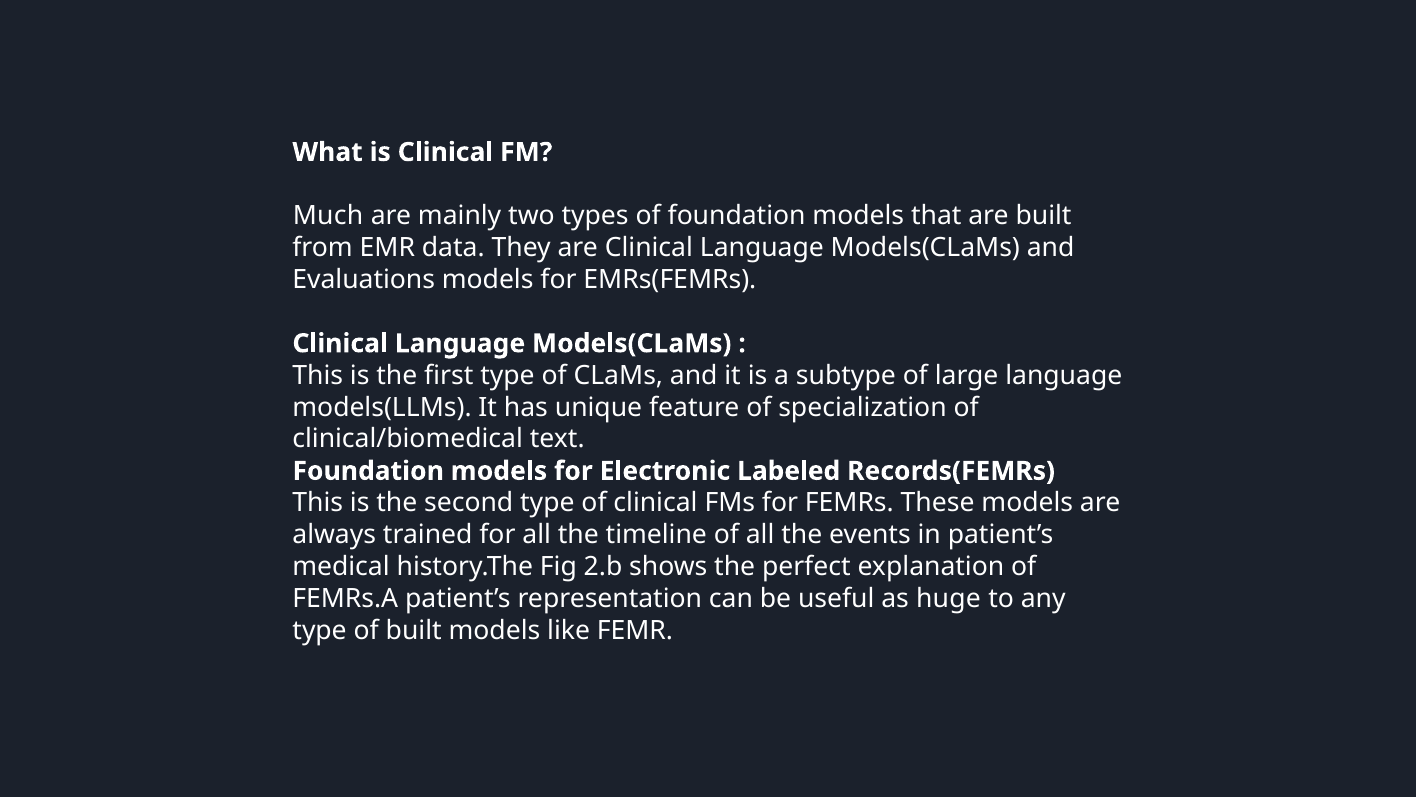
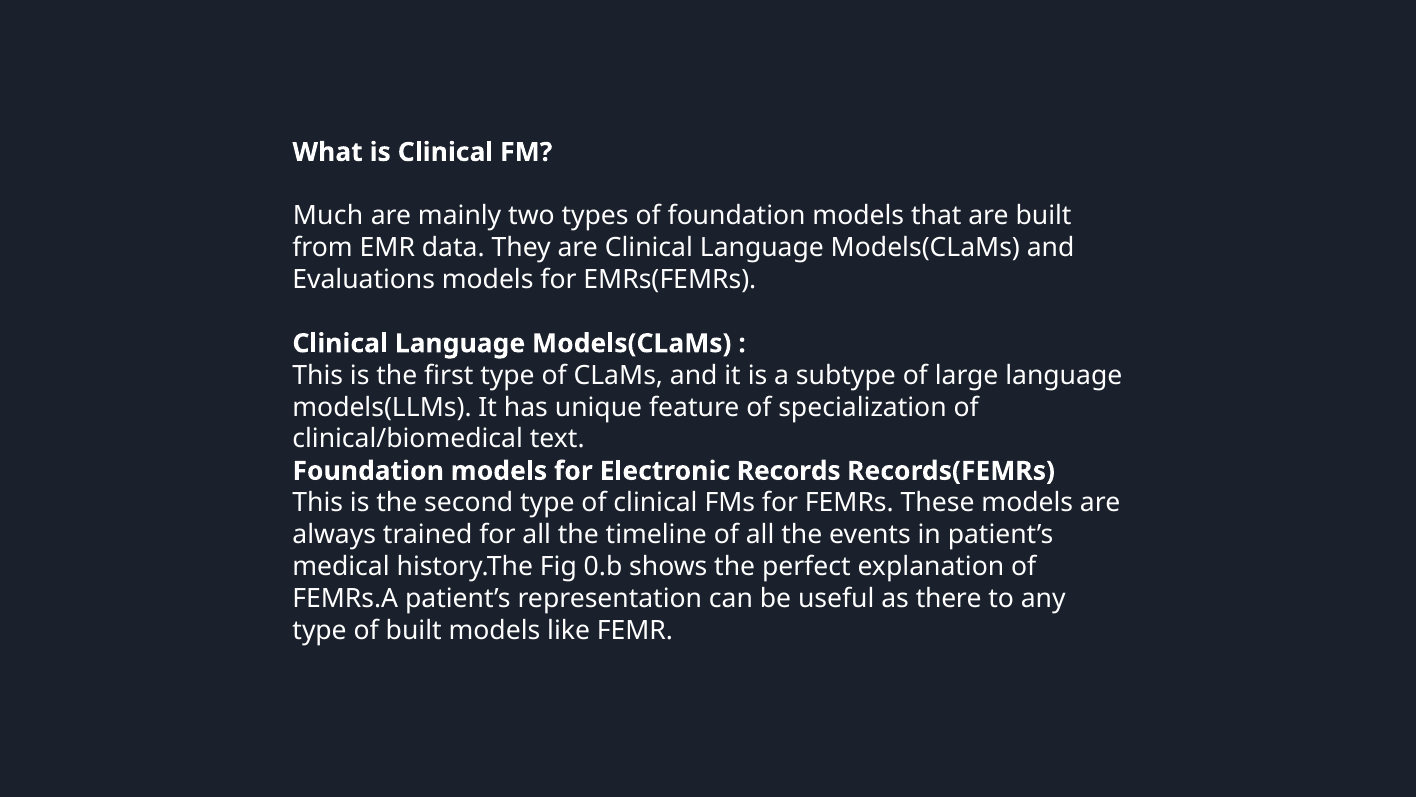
Labeled: Labeled -> Records
2.b: 2.b -> 0.b
huge: huge -> there
